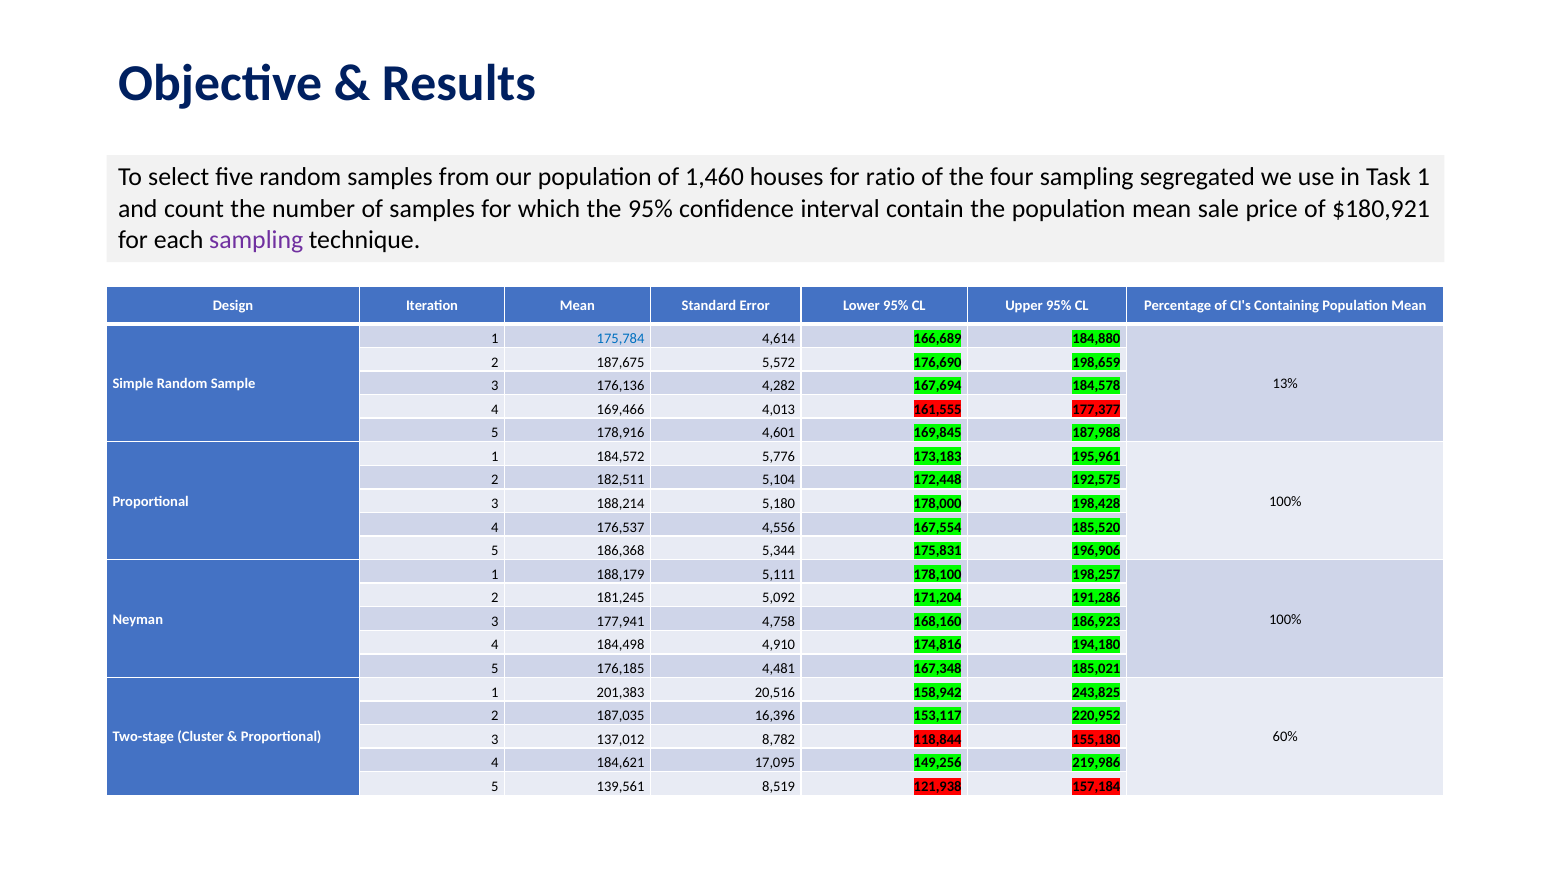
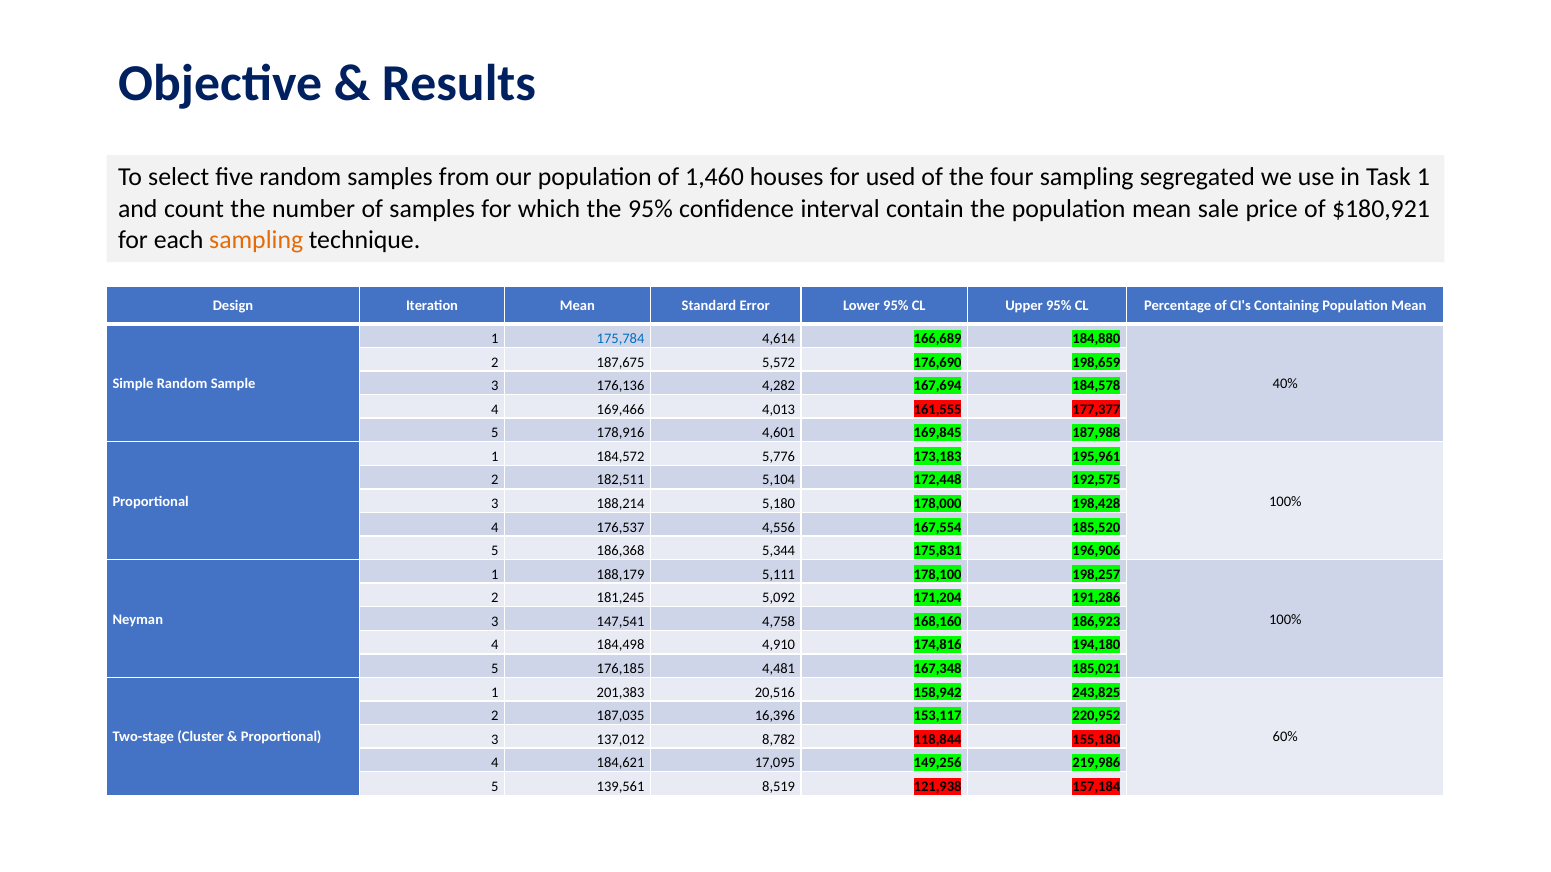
ratio: ratio -> used
sampling at (256, 240) colour: purple -> orange
13%: 13% -> 40%
177,941: 177,941 -> 147,541
